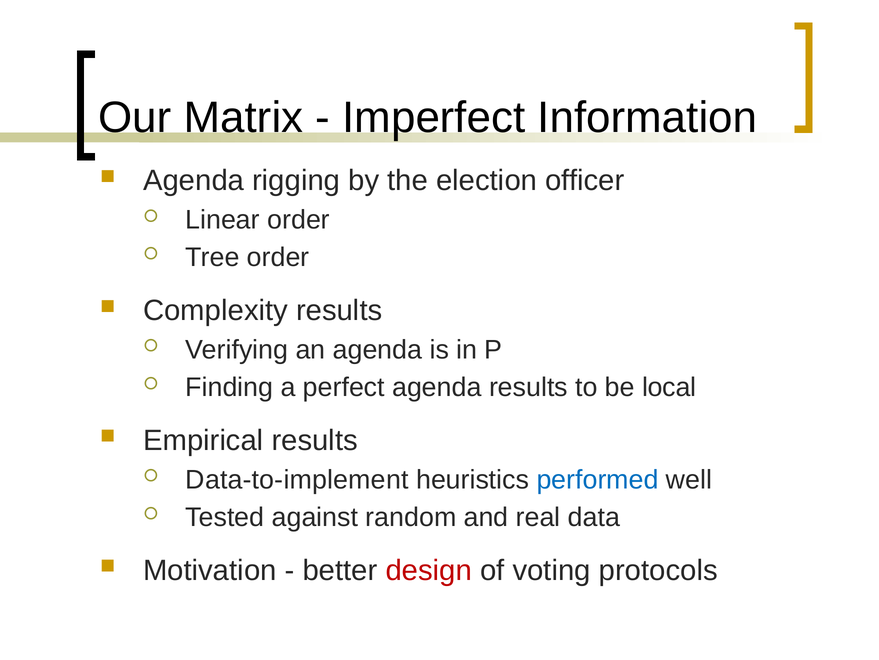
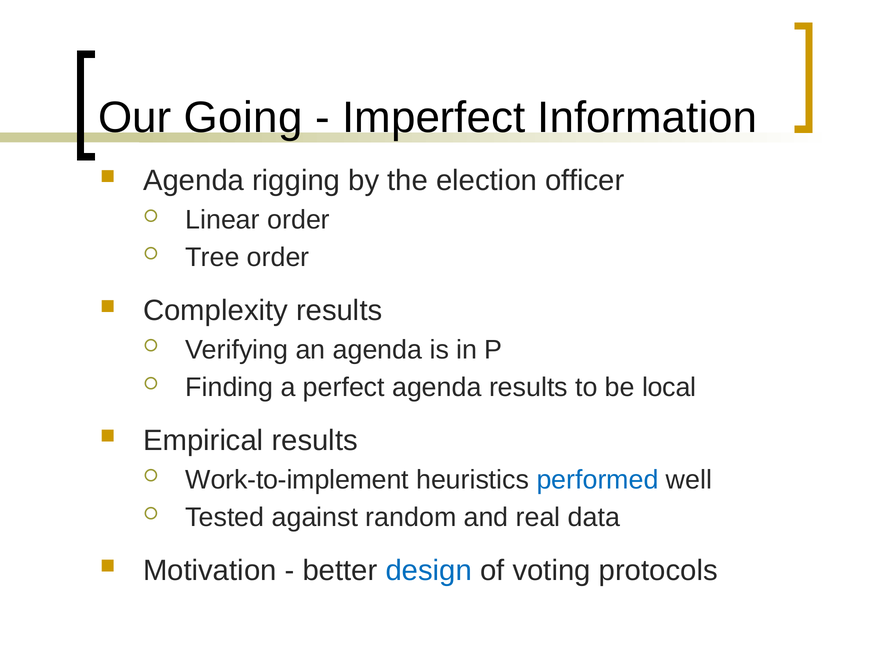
Matrix: Matrix -> Going
Data-to-implement: Data-to-implement -> Work-to-implement
design colour: red -> blue
